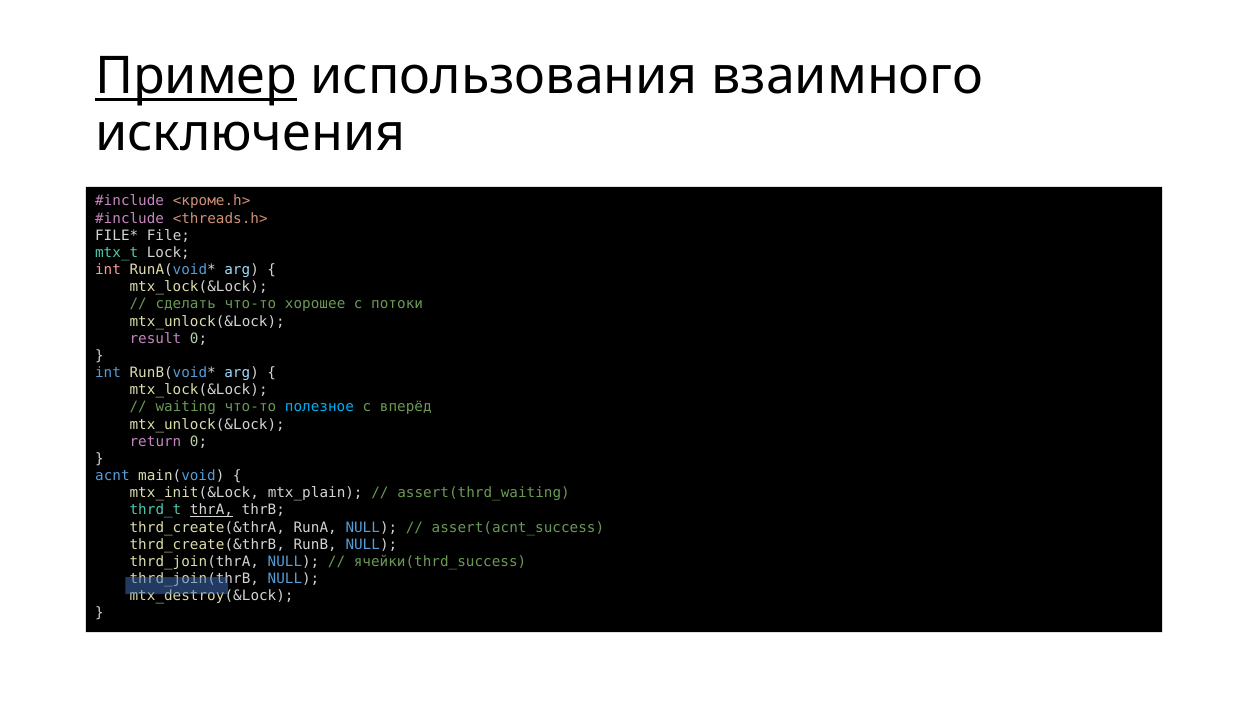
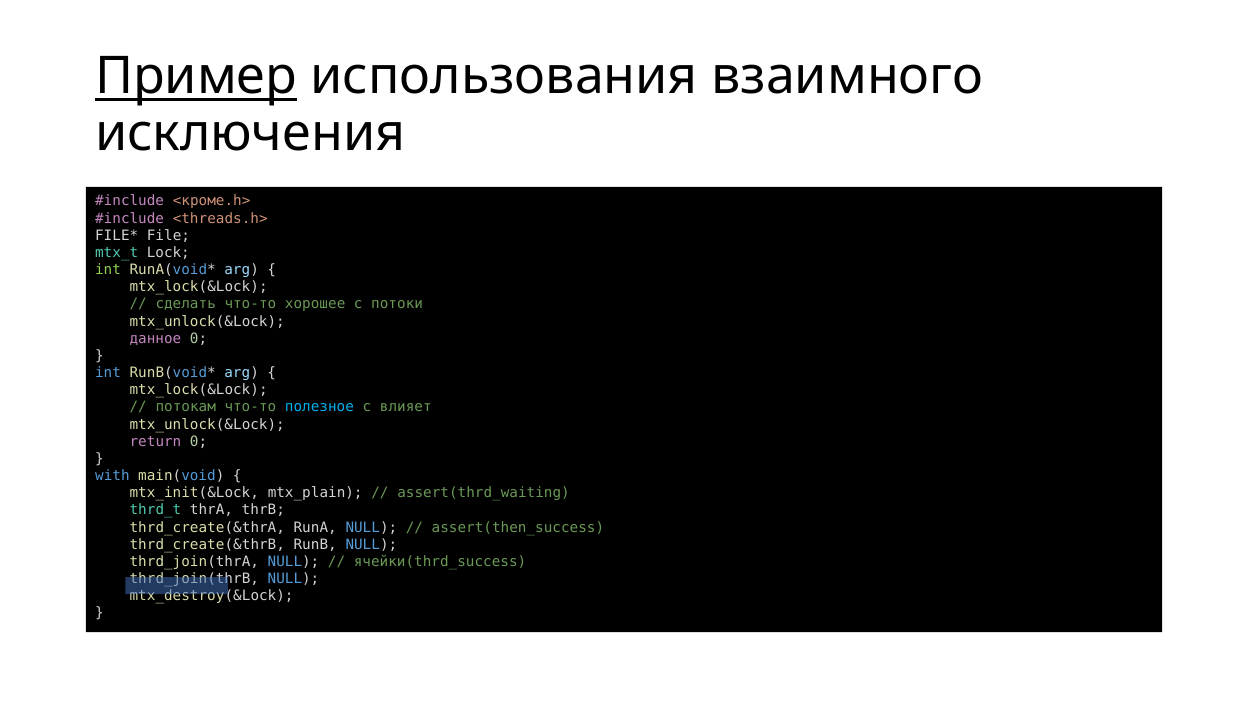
int at (108, 270) colour: pink -> light green
result: result -> данное
waiting: waiting -> потокам
вперёд: вперёд -> влияет
acnt: acnt -> with
thrA underline: present -> none
assert(acnt_success: assert(acnt_success -> assert(then_success
